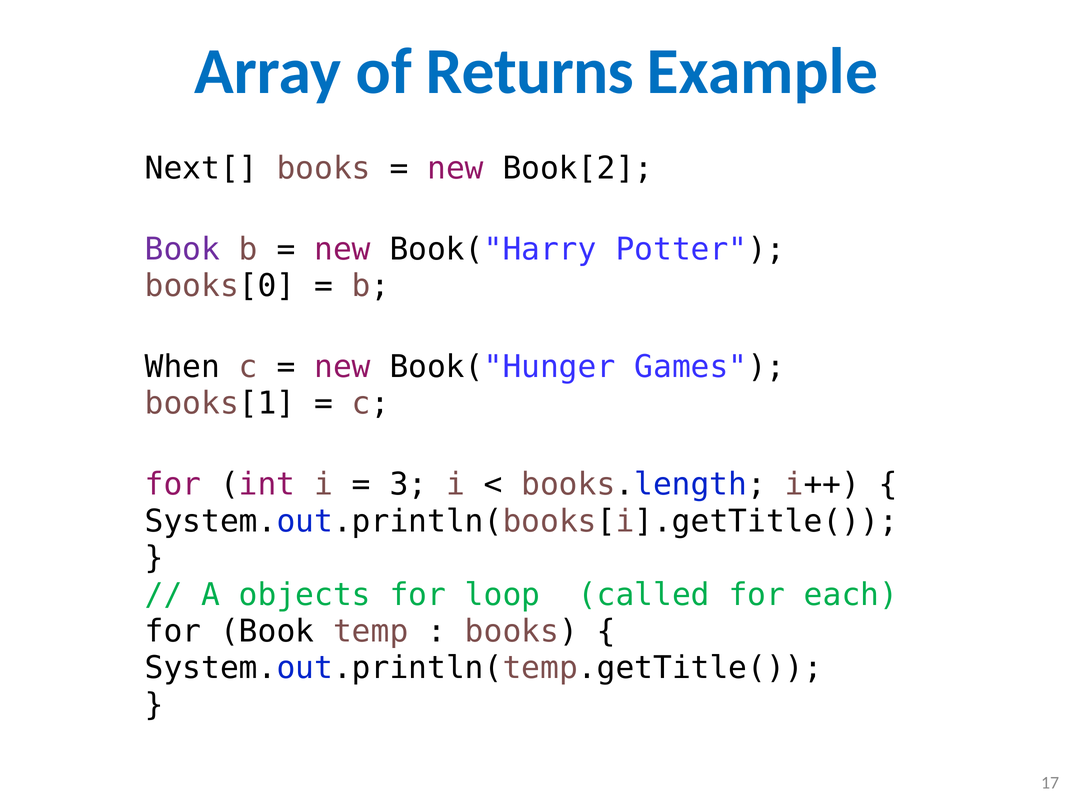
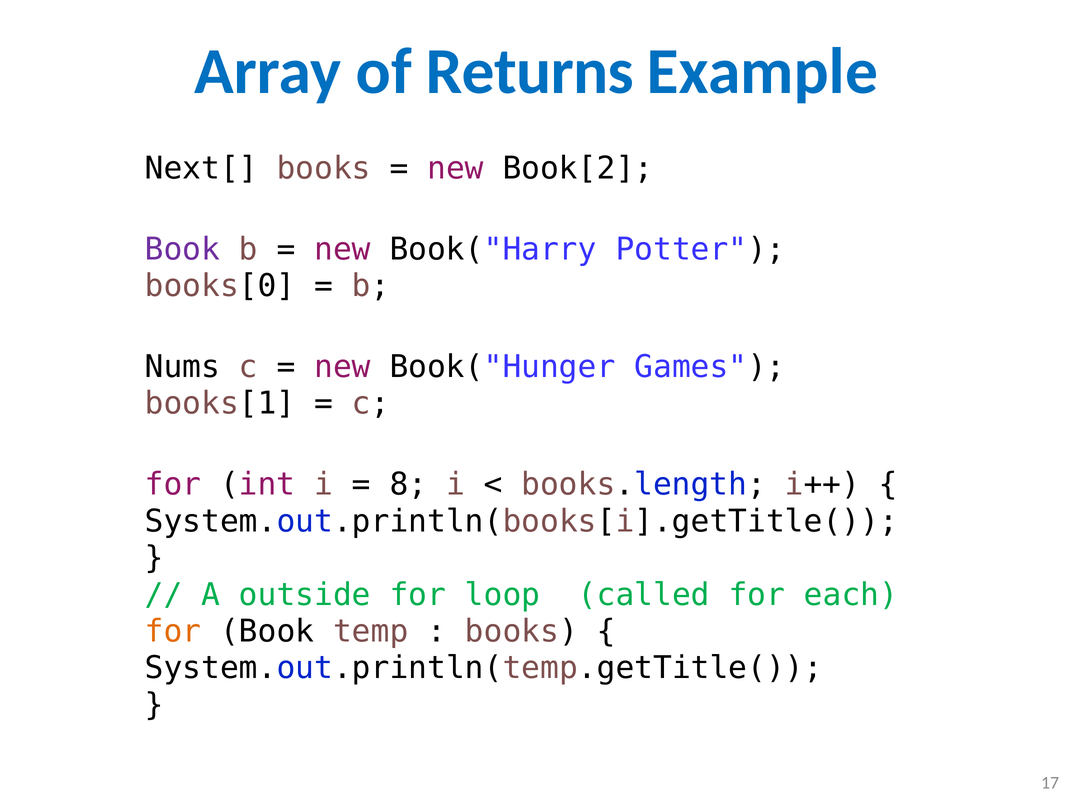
When: When -> Nums
3: 3 -> 8
objects: objects -> outside
for at (173, 631) colour: black -> orange
